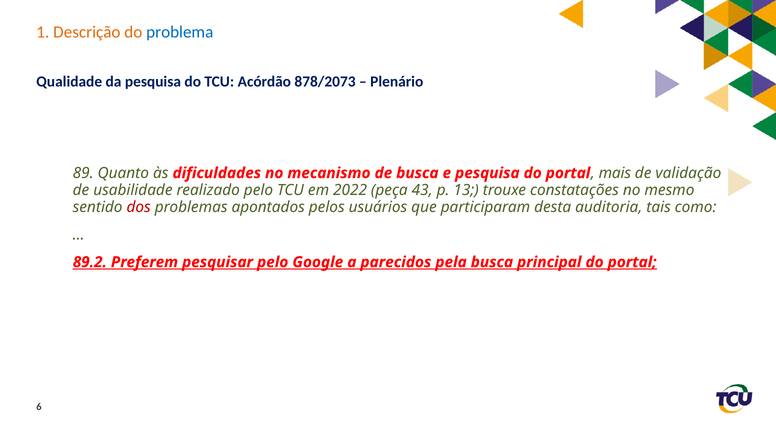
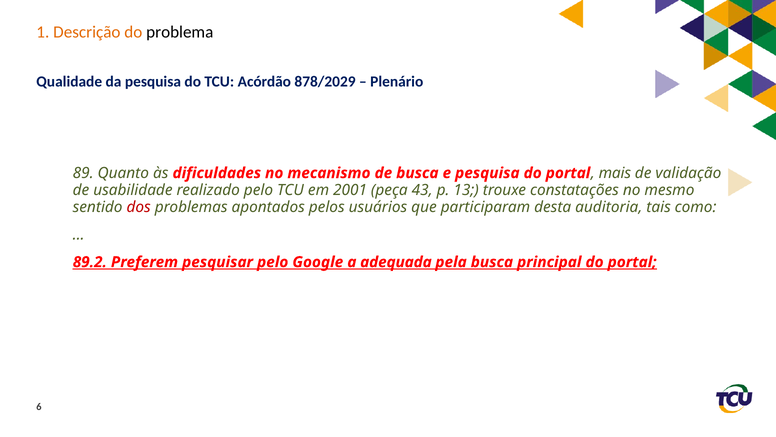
problema colour: blue -> black
878/2073: 878/2073 -> 878/2029
2022: 2022 -> 2001
parecidos: parecidos -> adequada
